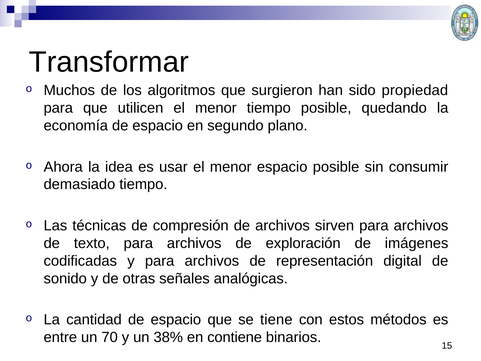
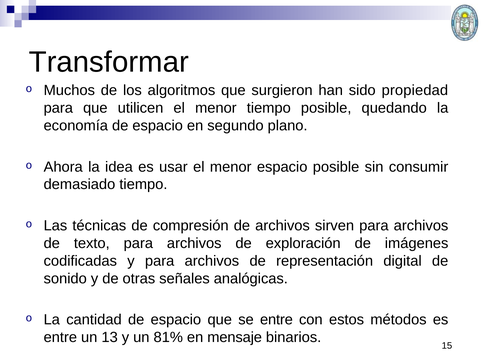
se tiene: tiene -> entre
70: 70 -> 13
38%: 38% -> 81%
contiene: contiene -> mensaje
